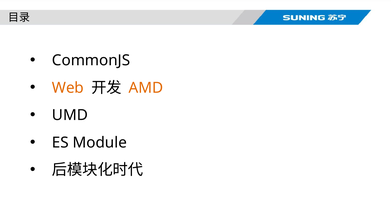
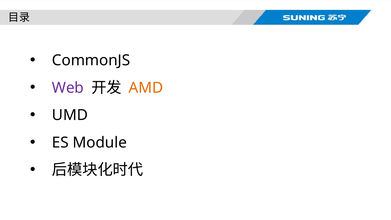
Web colour: orange -> purple
